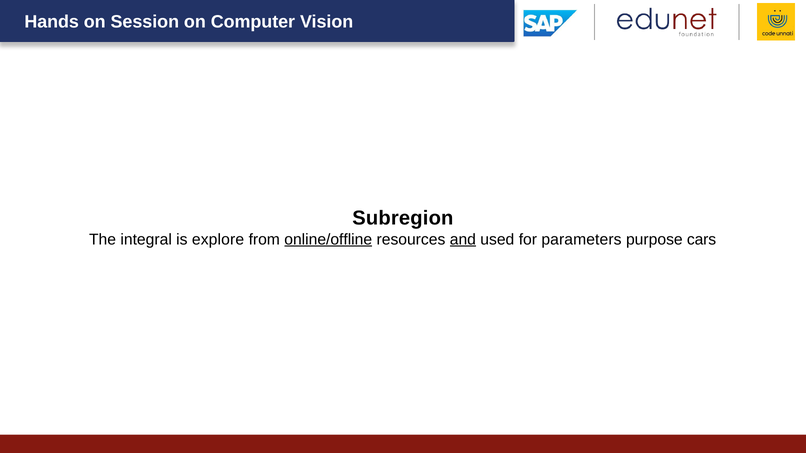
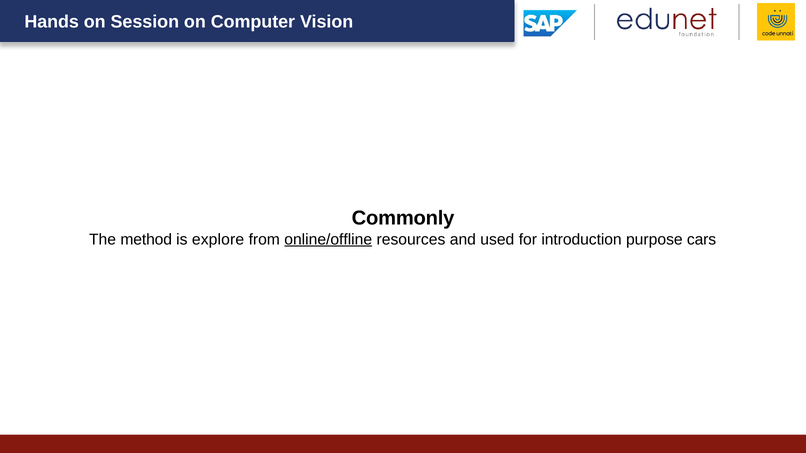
Subregion: Subregion -> Commonly
integral: integral -> method
and underline: present -> none
parameters: parameters -> introduction
